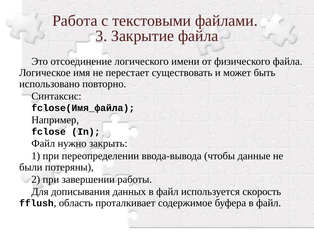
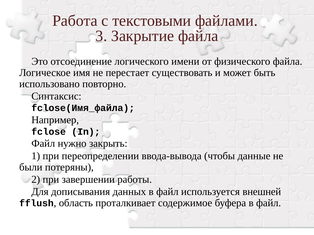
скорость: скорость -> внешней
